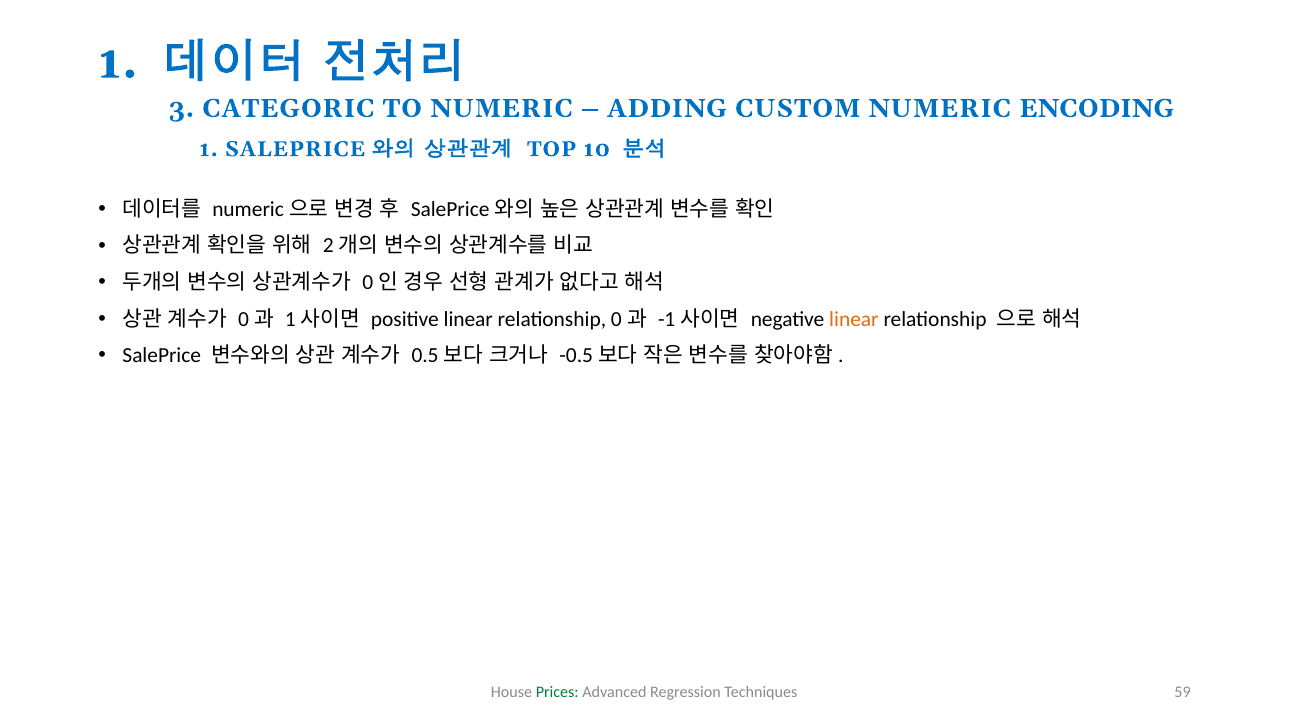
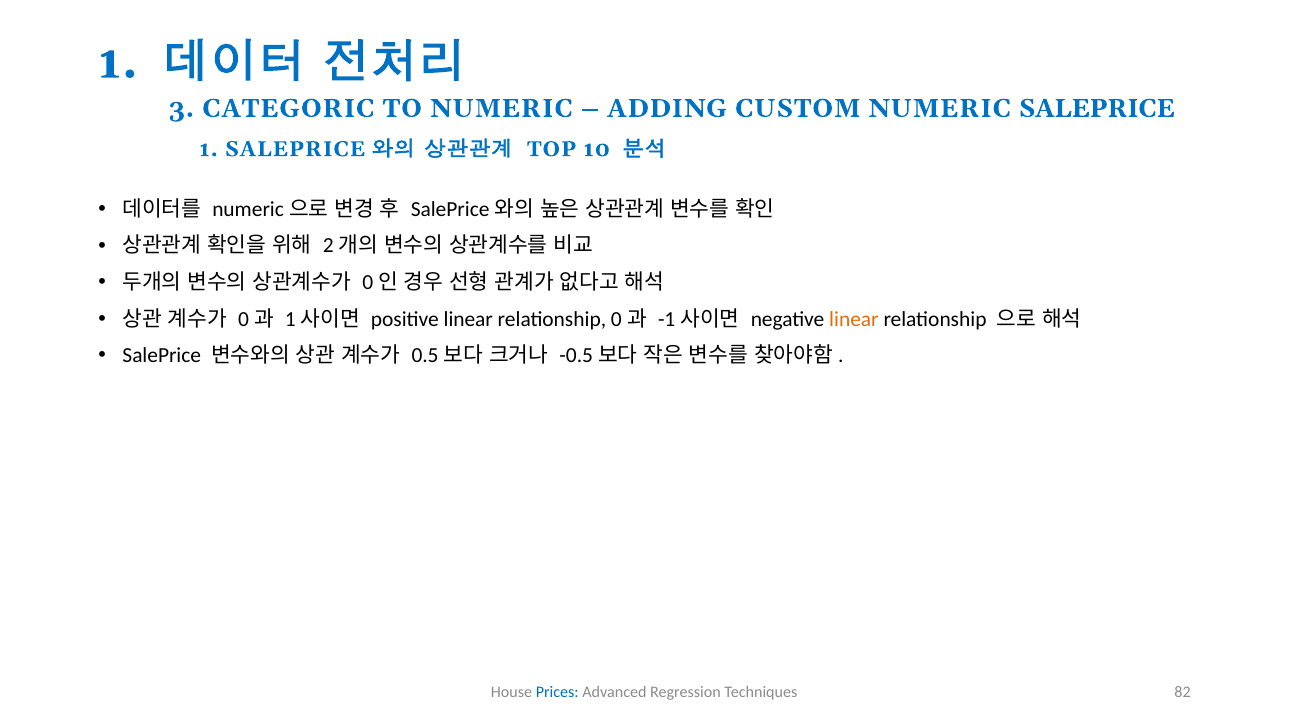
NUMERIC ENCODING: ENCODING -> SALEPRICE
Prices colour: green -> blue
59: 59 -> 82
